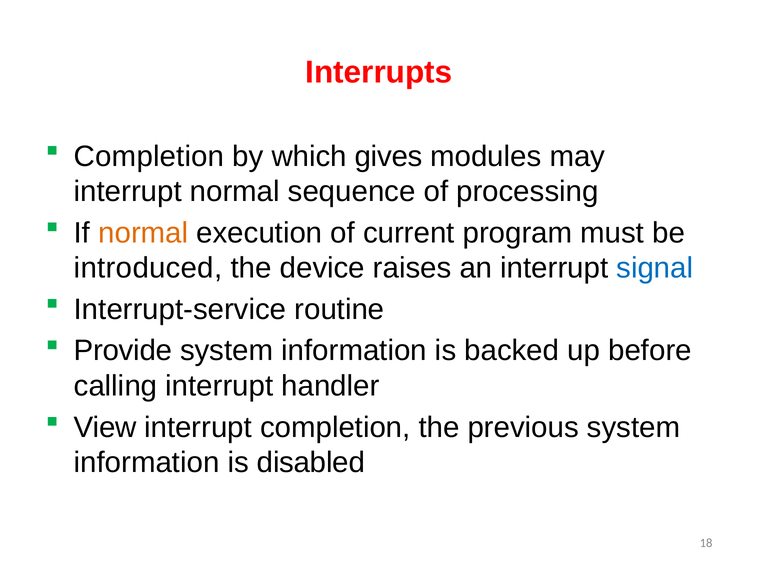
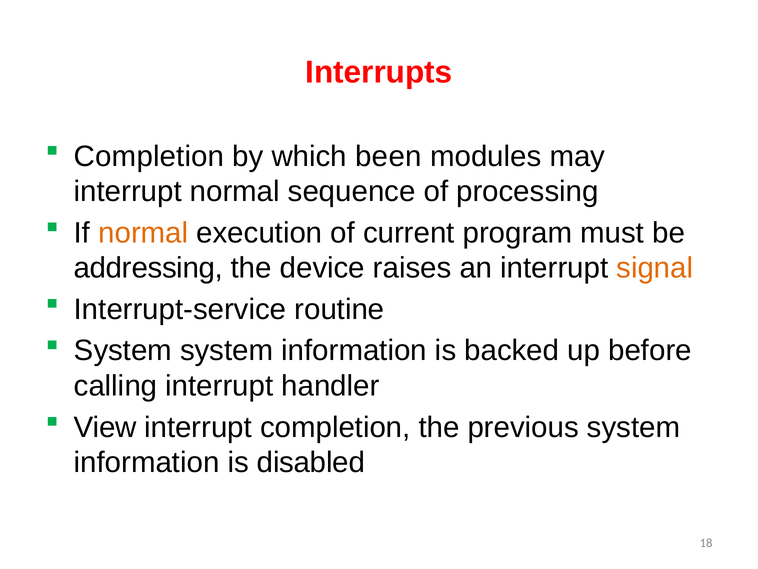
gives: gives -> been
introduced: introduced -> addressing
signal colour: blue -> orange
Provide at (123, 350): Provide -> System
